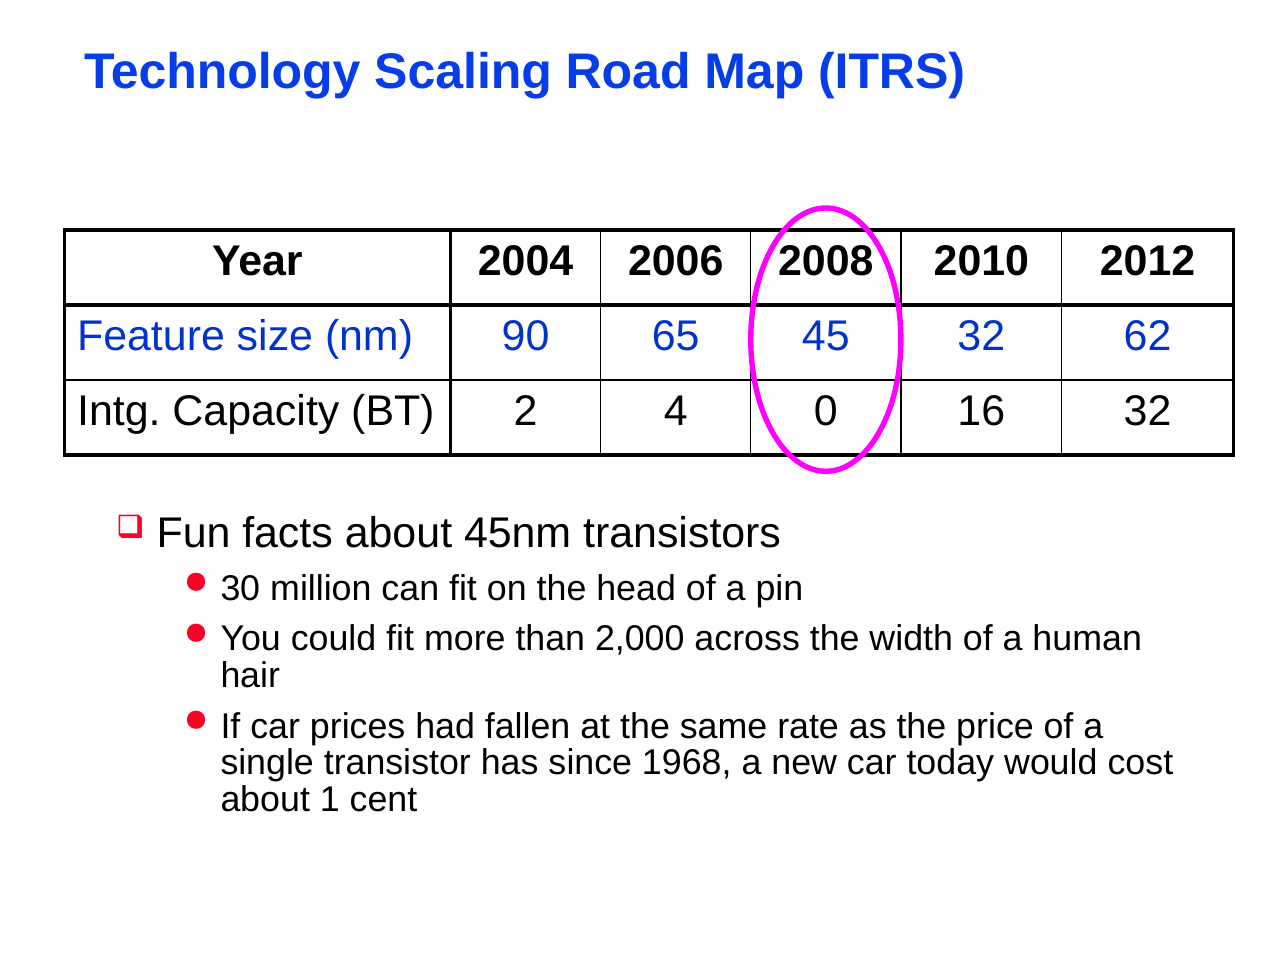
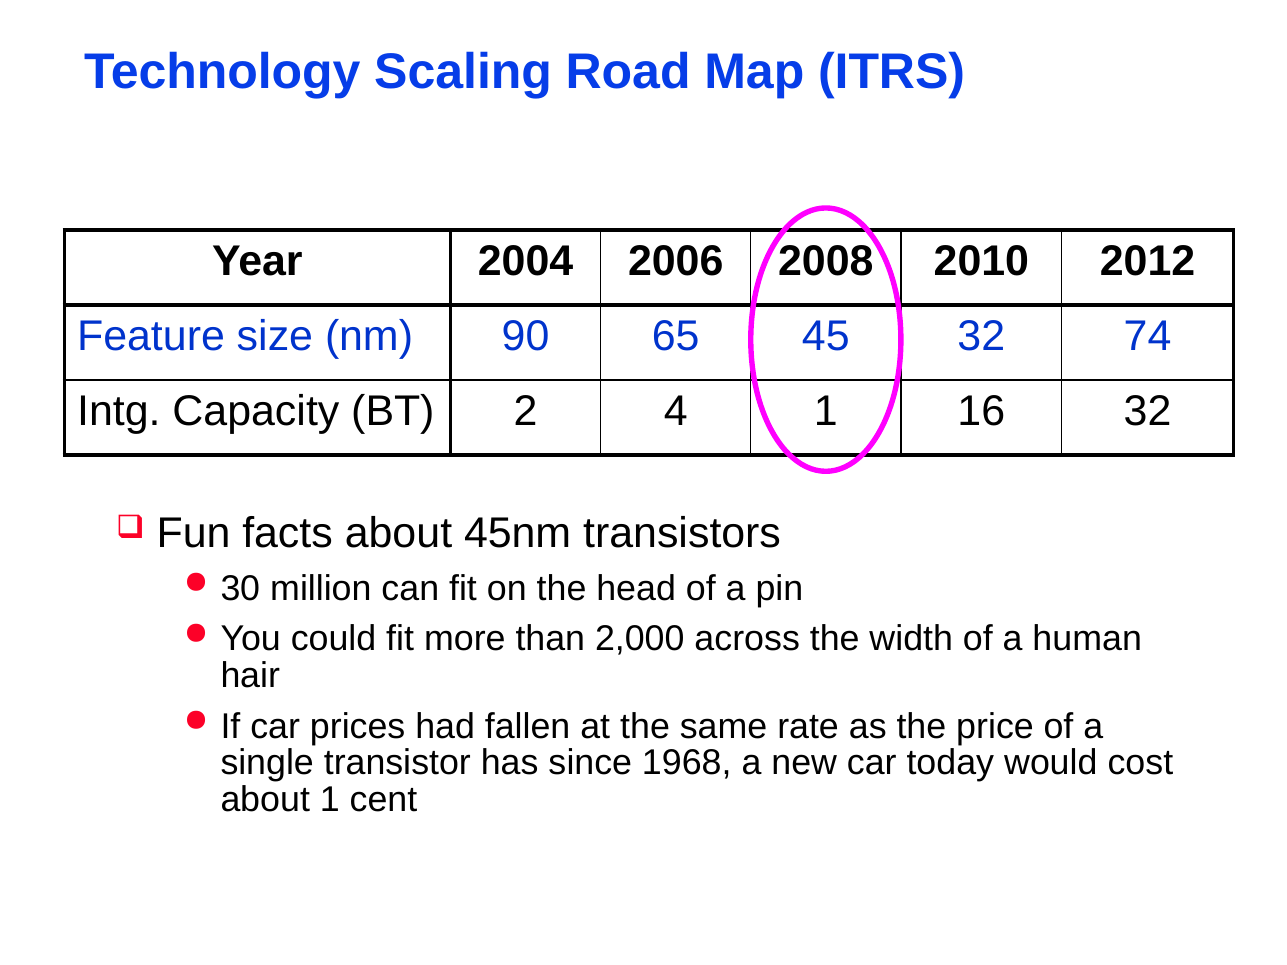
62: 62 -> 74
4 0: 0 -> 1
